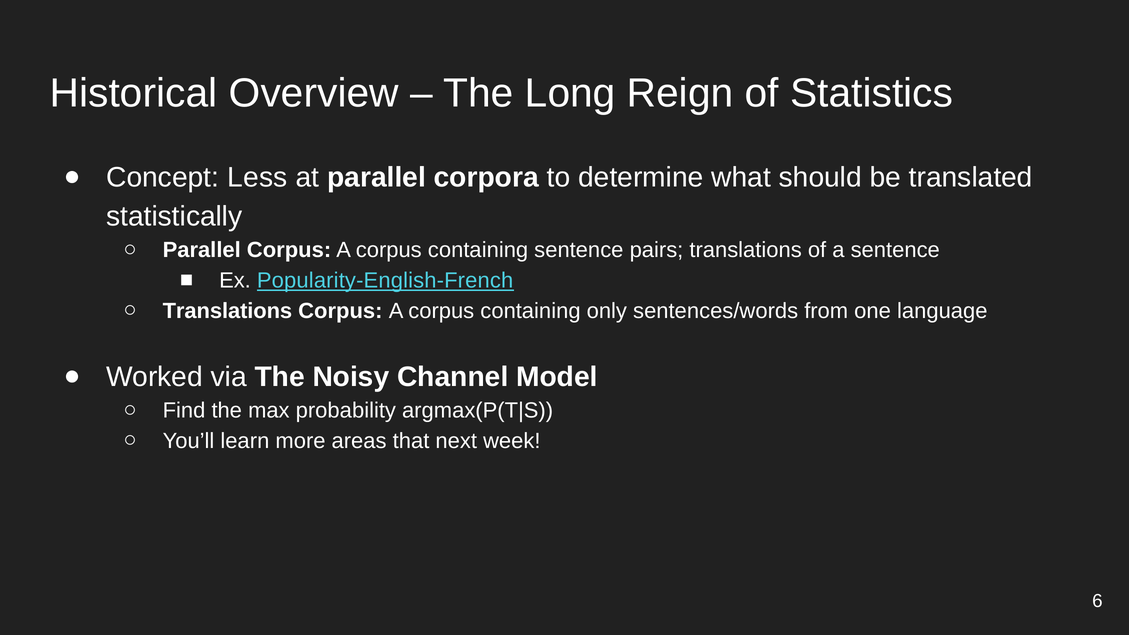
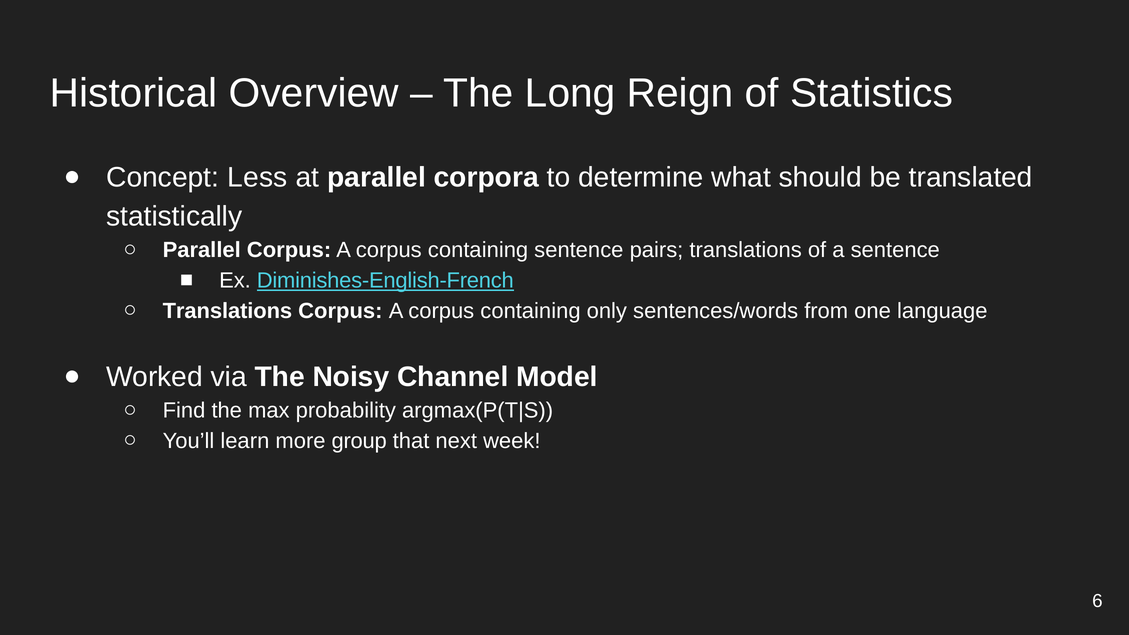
Popularity-English-French: Popularity-English-French -> Diminishes-English-French
areas: areas -> group
